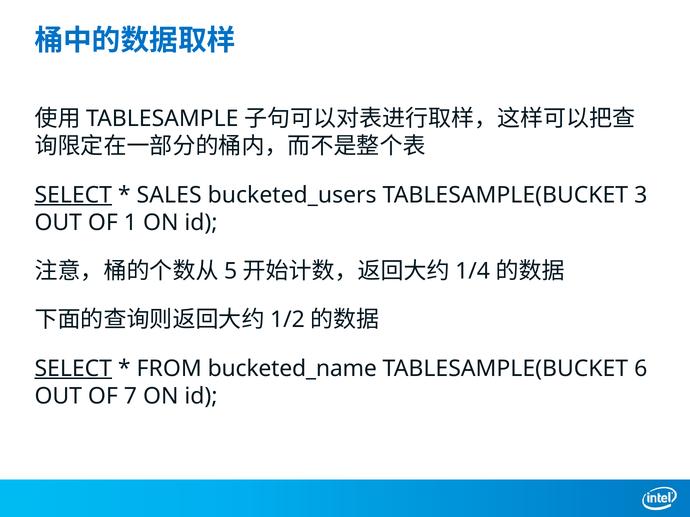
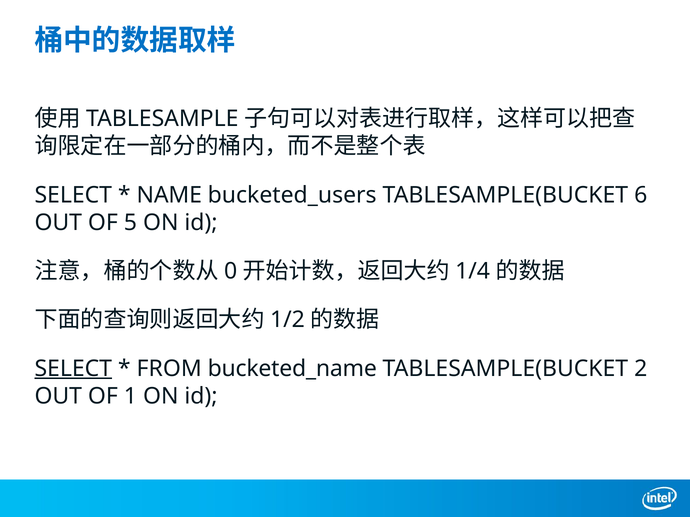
SELECT at (73, 195) underline: present -> none
SALES: SALES -> NAME
3: 3 -> 6
1: 1 -> 5
5: 5 -> 0
6: 6 -> 2
7: 7 -> 1
